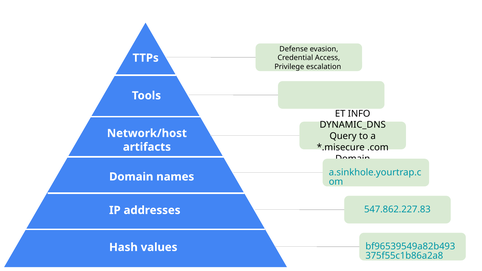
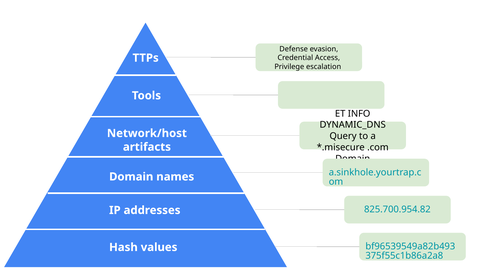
547.862.227.83: 547.862.227.83 -> 825.700.954.82
